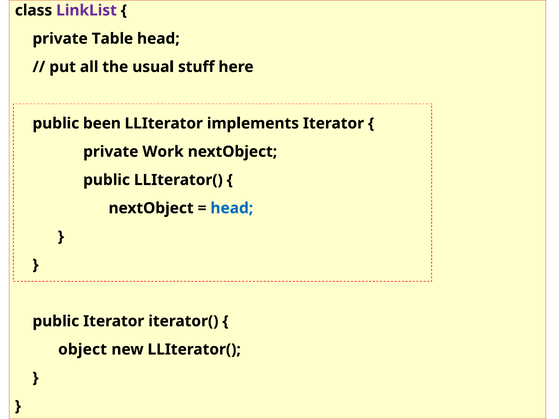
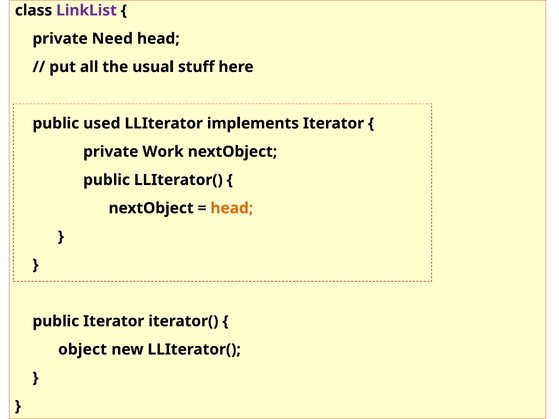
Table: Table -> Need
been: been -> used
head at (232, 208) colour: blue -> orange
